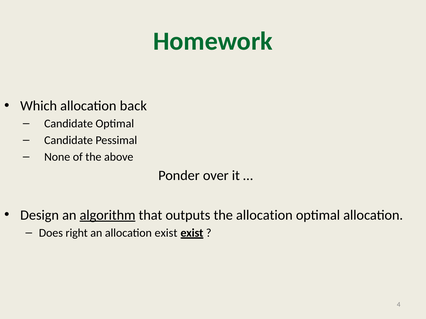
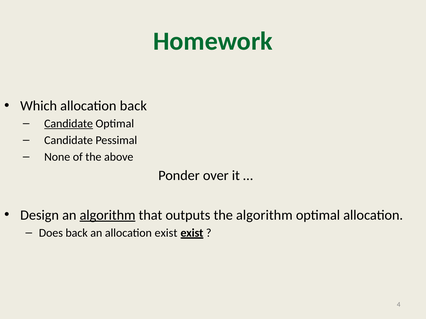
Candidate at (69, 124) underline: none -> present
the allocation: allocation -> algorithm
Does right: right -> back
